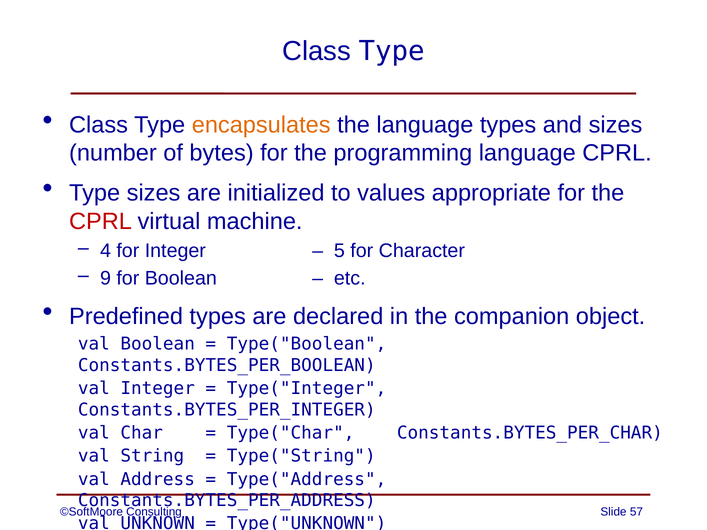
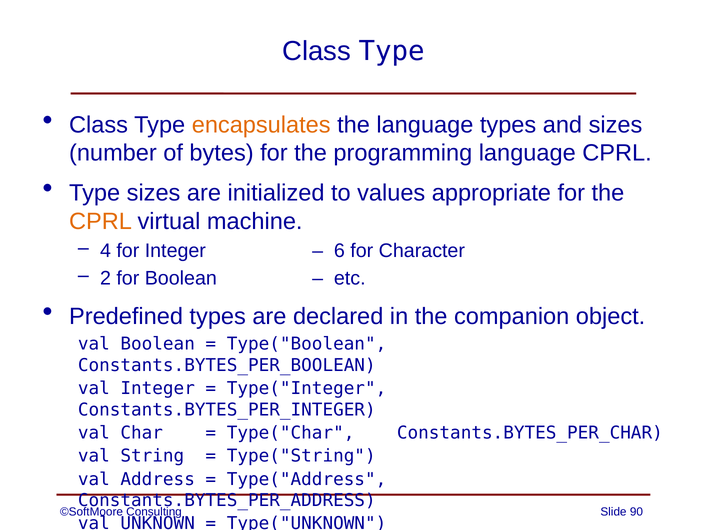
CPRL at (101, 221) colour: red -> orange
5: 5 -> 6
9: 9 -> 2
57: 57 -> 90
